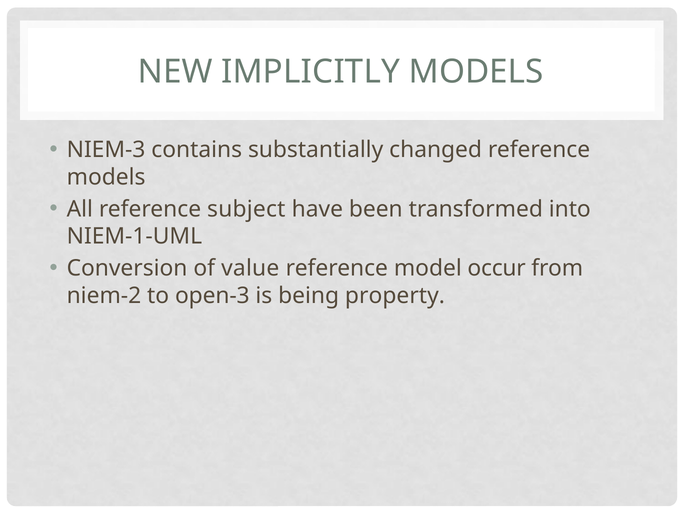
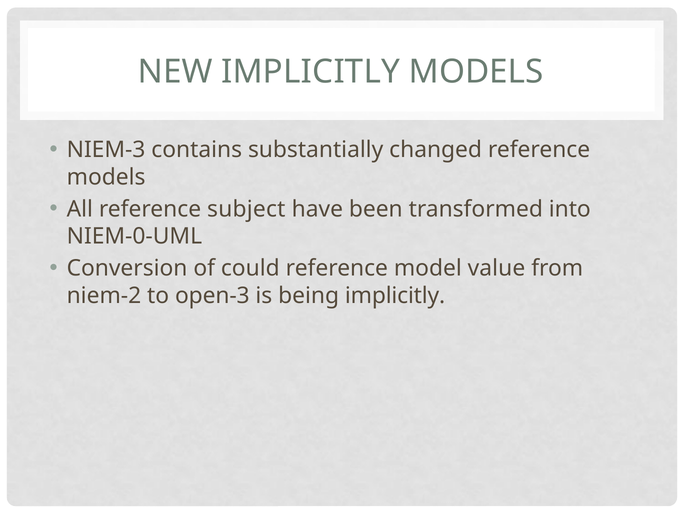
NIEM-1-UML: NIEM-1-UML -> NIEM-0-UML
value: value -> could
occur: occur -> value
being property: property -> implicitly
